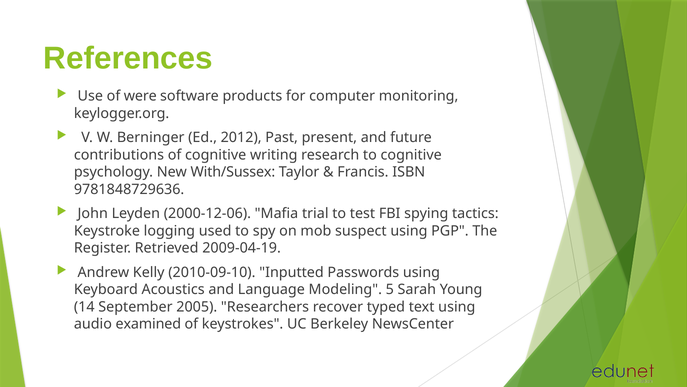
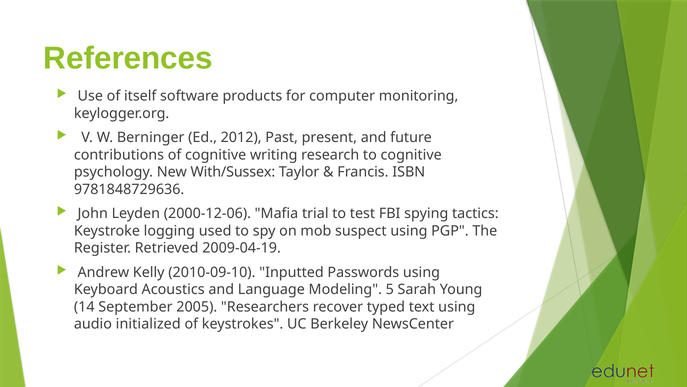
were: were -> itself
examined: examined -> initialized
